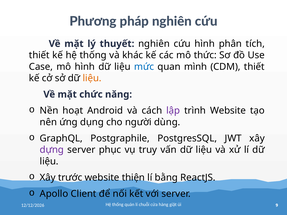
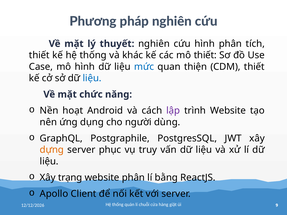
mô thức: thức -> thiết
mình: mình -> thiện
liệu at (92, 78) colour: orange -> blue
dựng colour: purple -> orange
trước: trước -> trạng
website thiện: thiện -> phân
